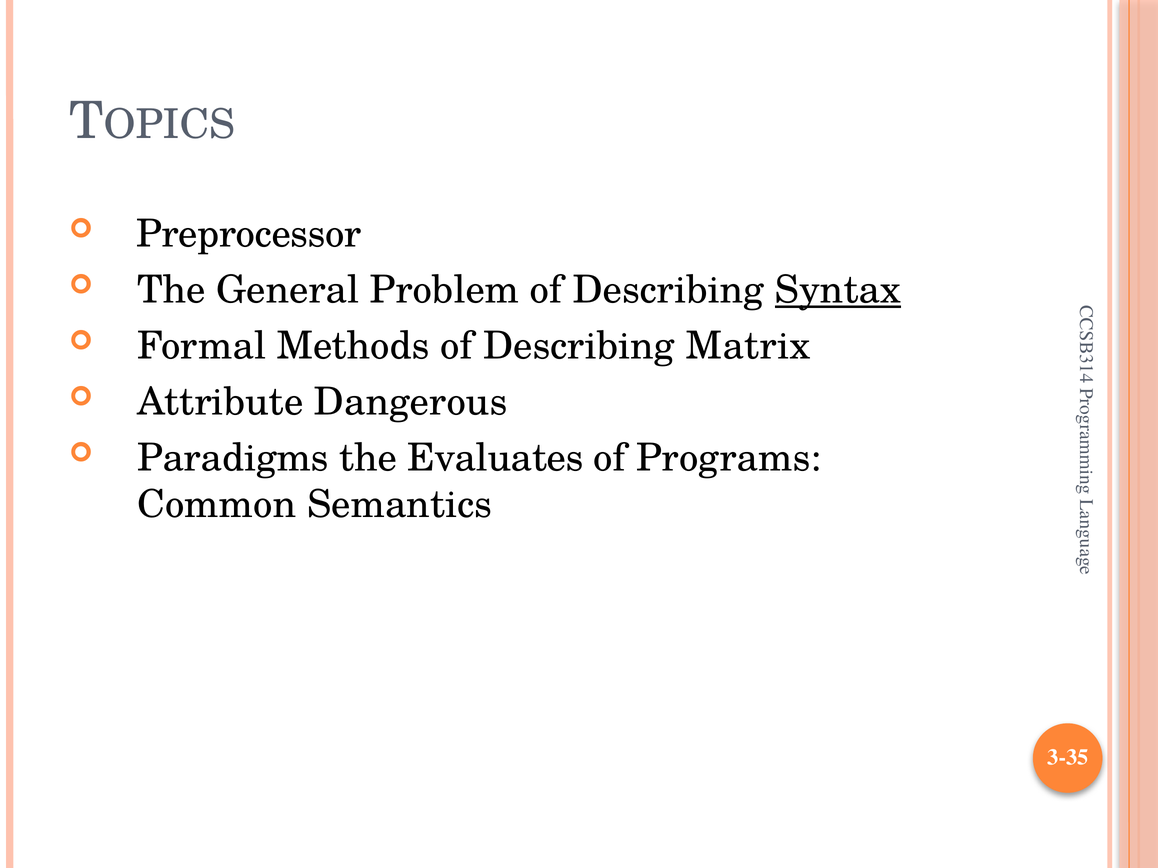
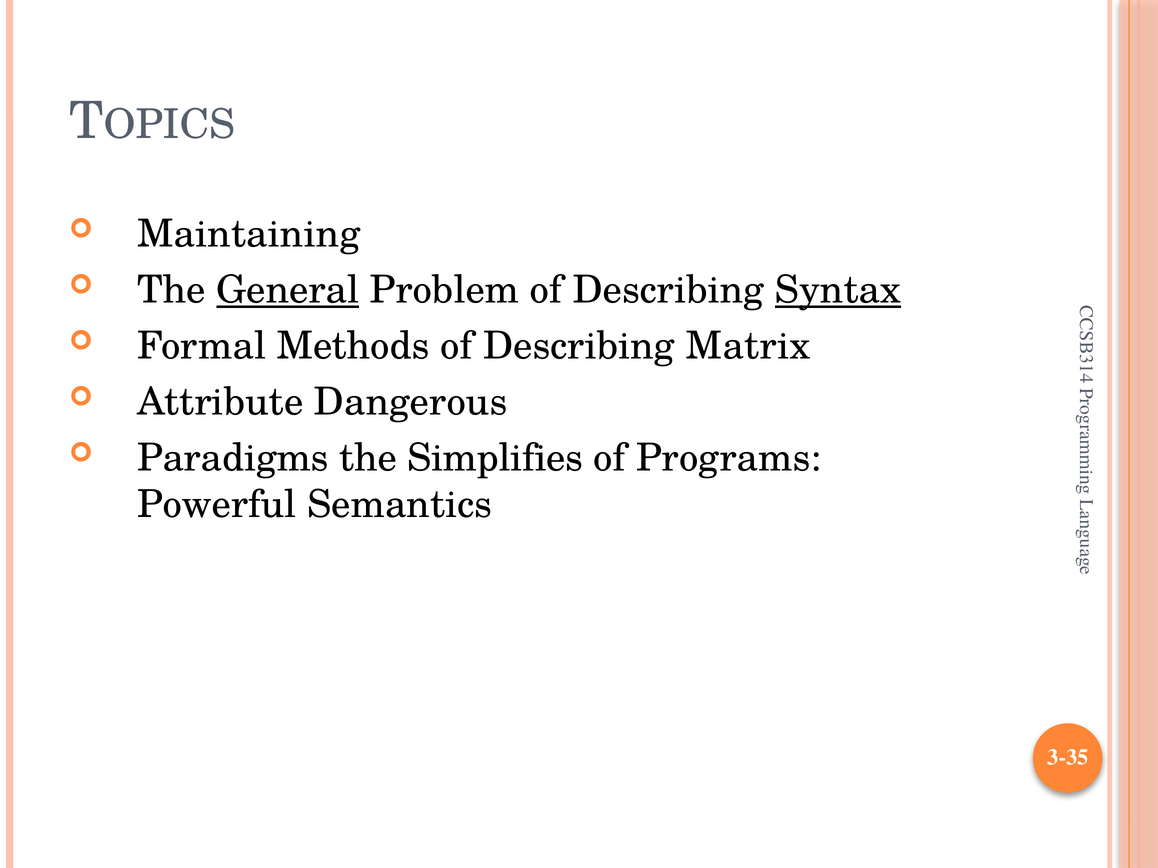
Preprocessor: Preprocessor -> Maintaining
General underline: none -> present
Evaluates: Evaluates -> Simplifies
Common: Common -> Powerful
